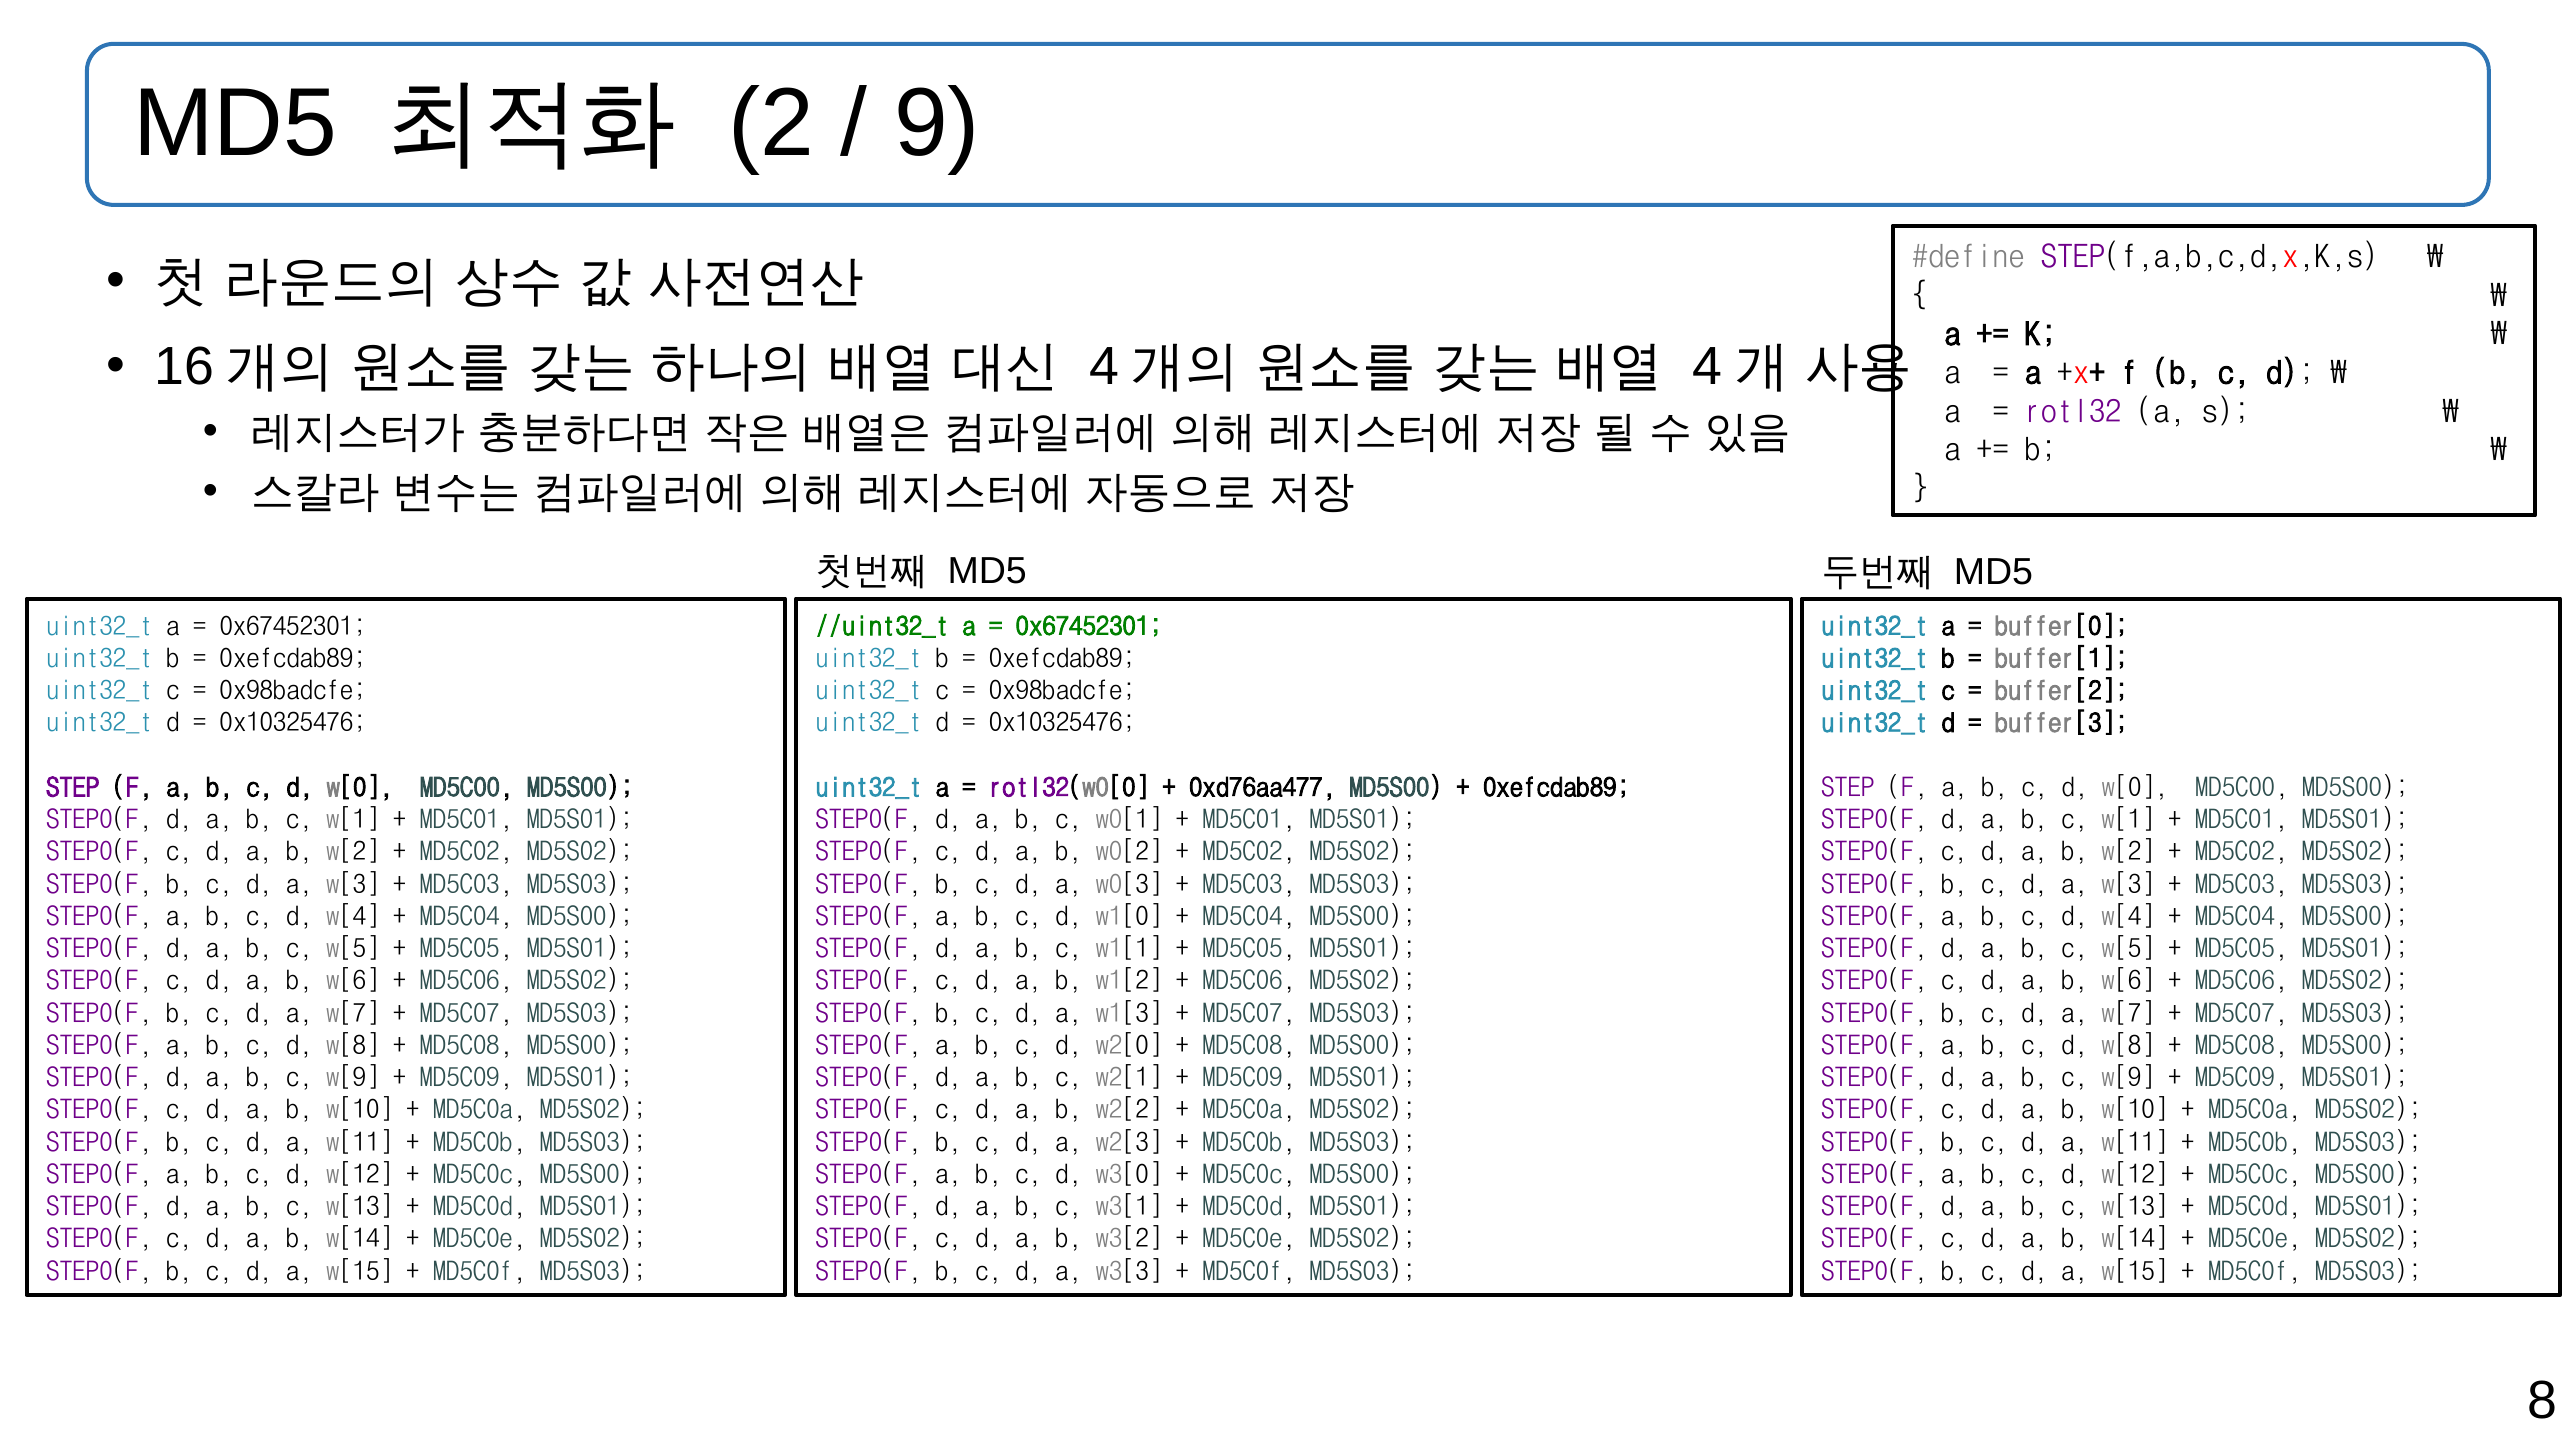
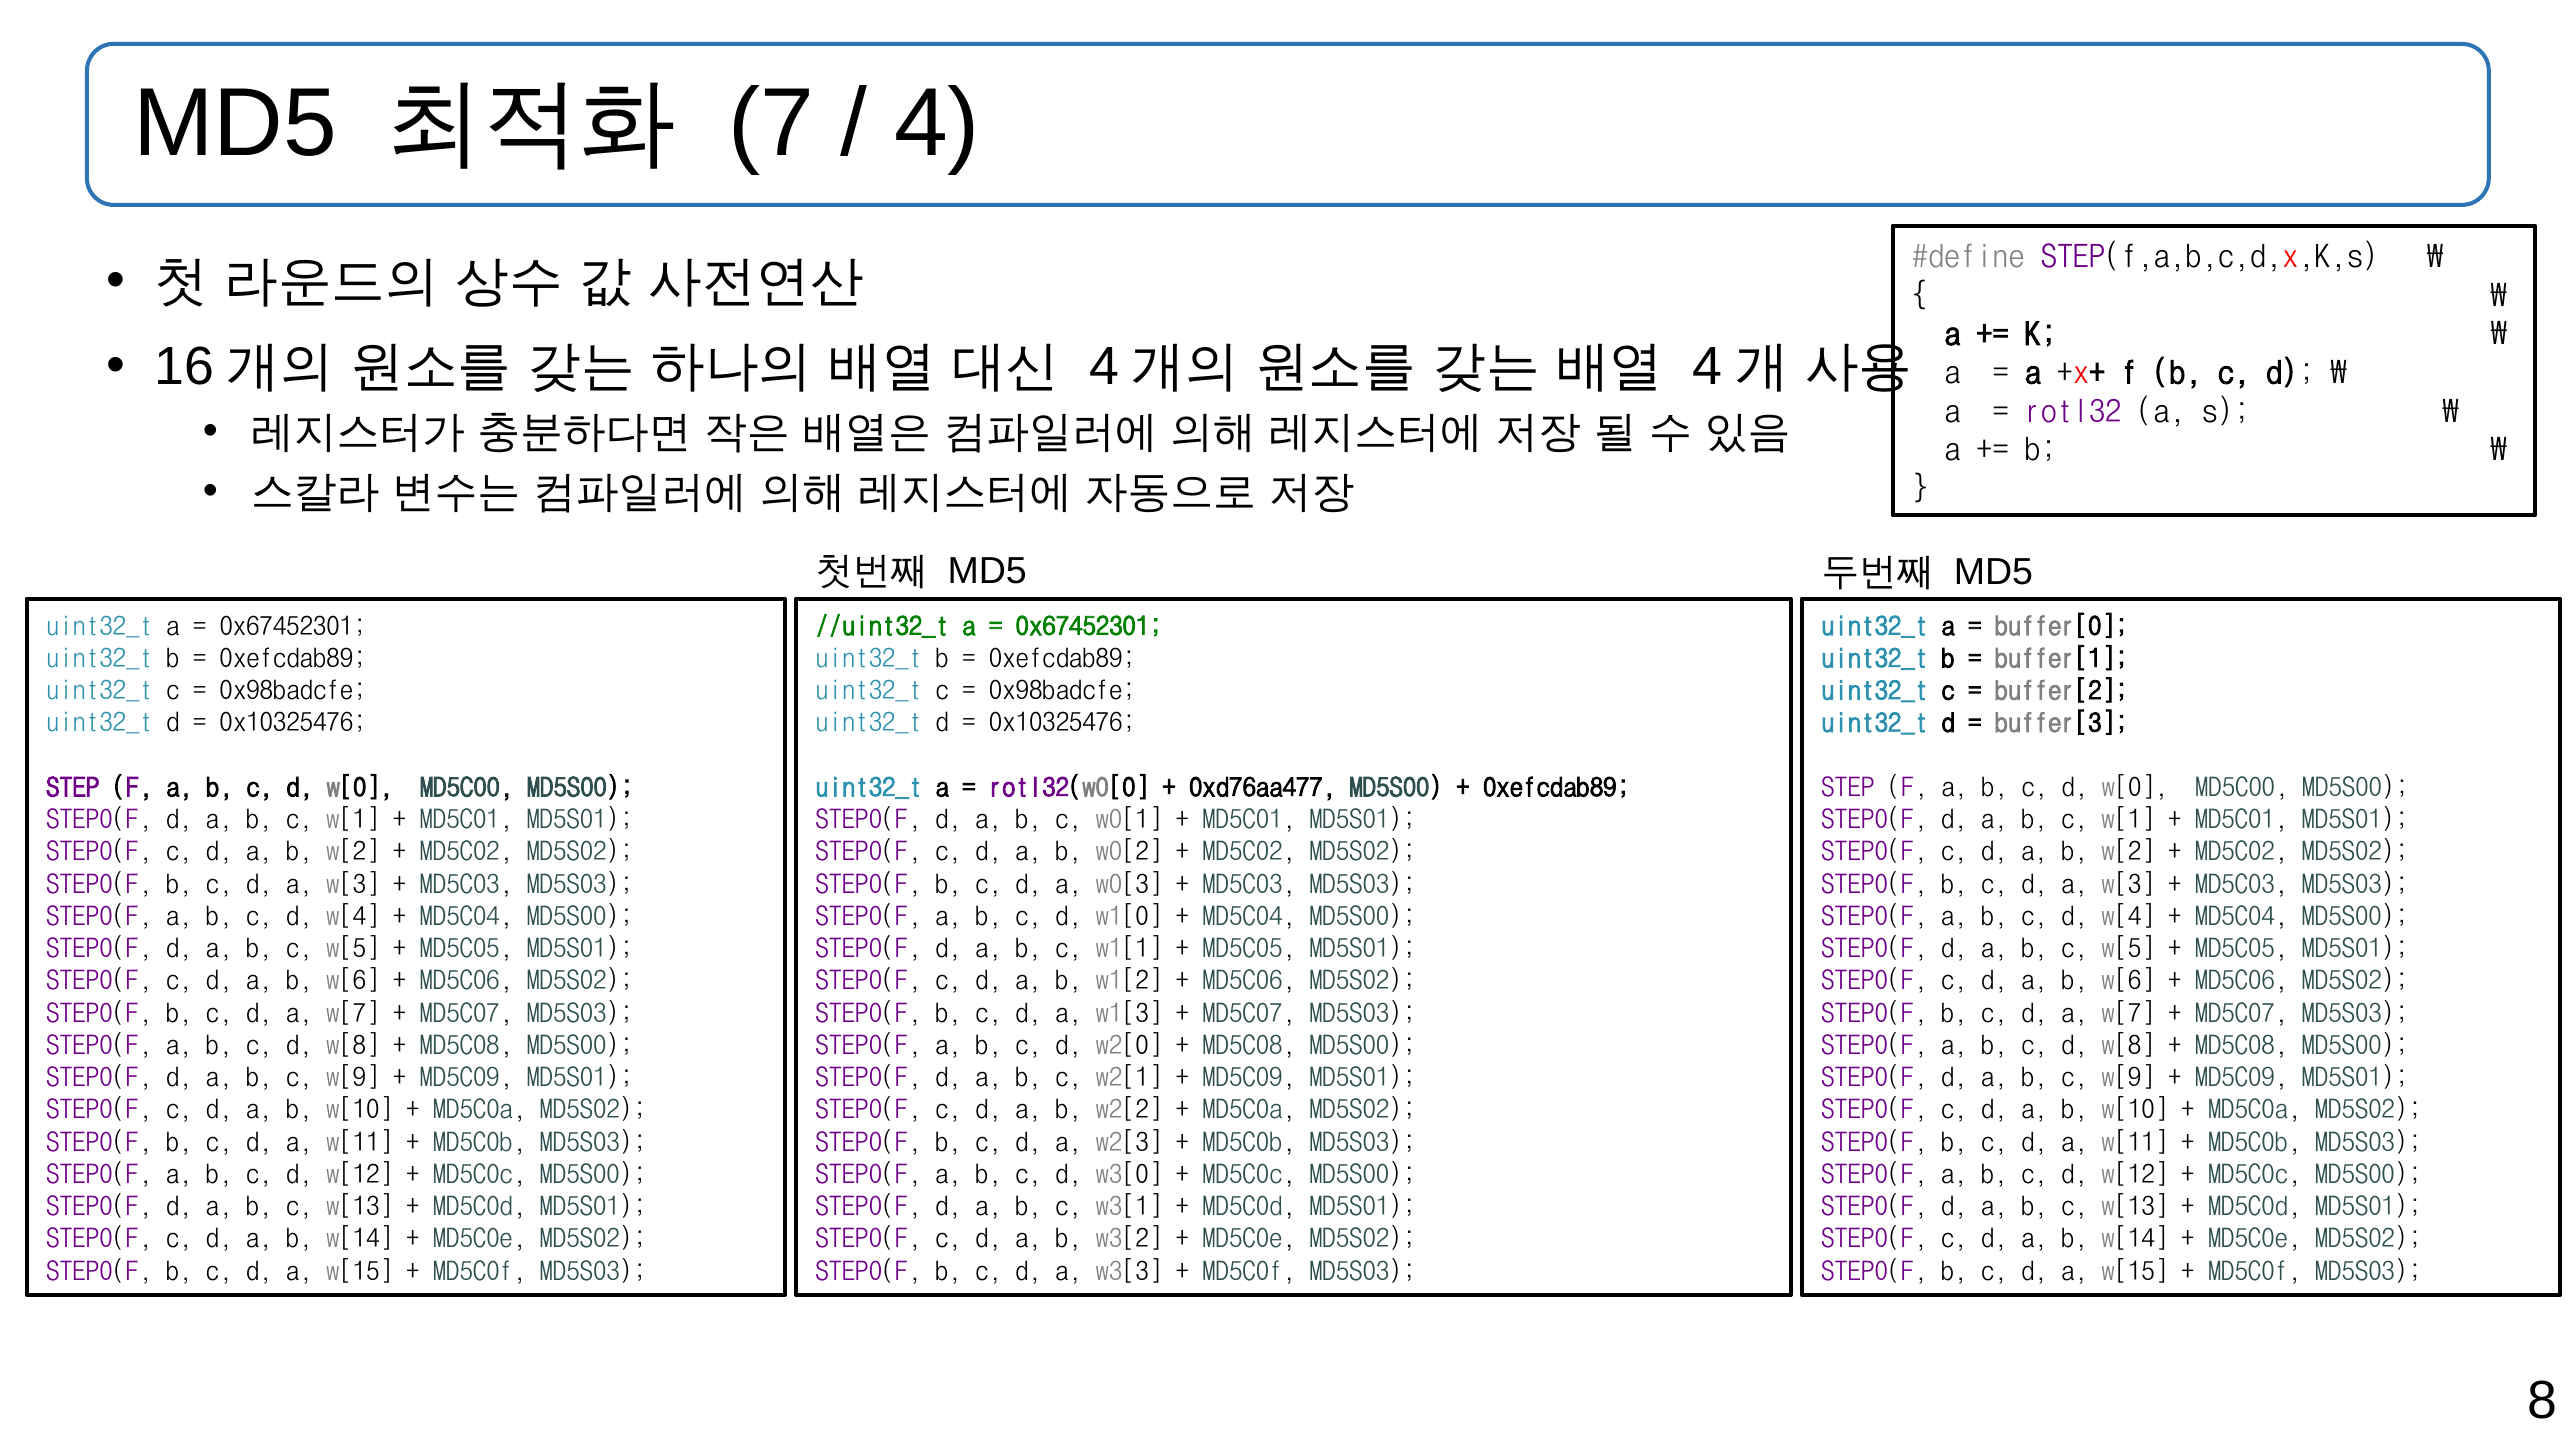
2: 2 -> 7
9: 9 -> 4
